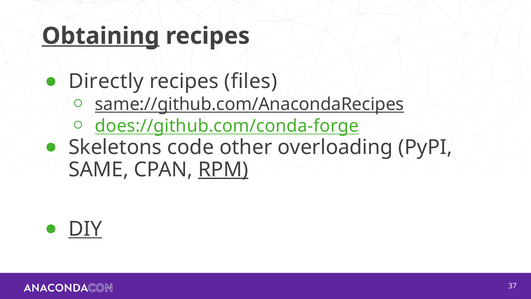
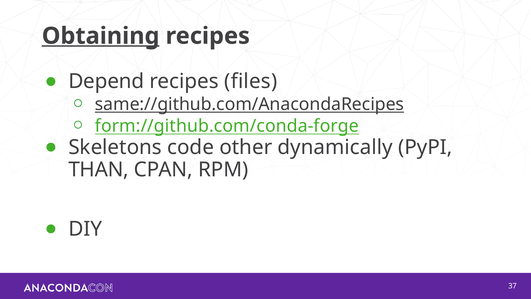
Directly: Directly -> Depend
does://github.com/conda-forge: does://github.com/conda-forge -> form://github.com/conda-forge
overloading: overloading -> dynamically
SAME: SAME -> THAN
RPM underline: present -> none
DIY underline: present -> none
